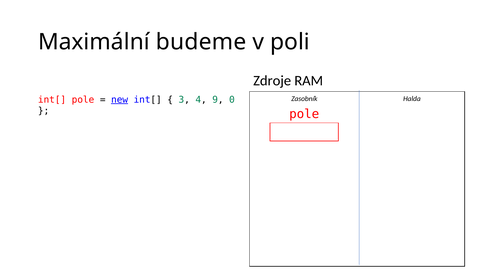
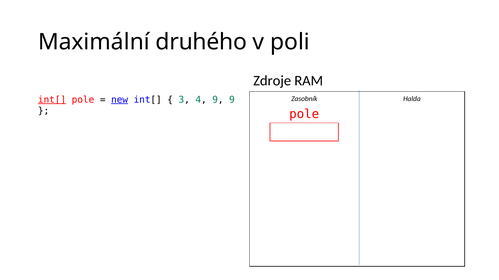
budeme: budeme -> druhého
int[ at (52, 100) underline: none -> present
9 0: 0 -> 9
